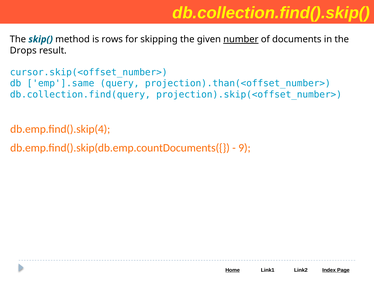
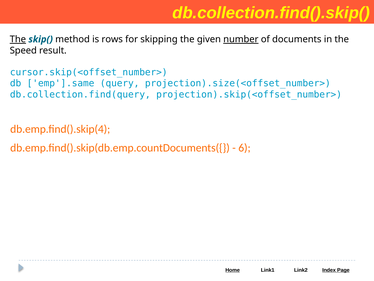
The at (18, 39) underline: none -> present
Drops: Drops -> Speed
projection).than(<offset_number>: projection).than(<offset_number> -> projection).size(<offset_number>
9: 9 -> 6
